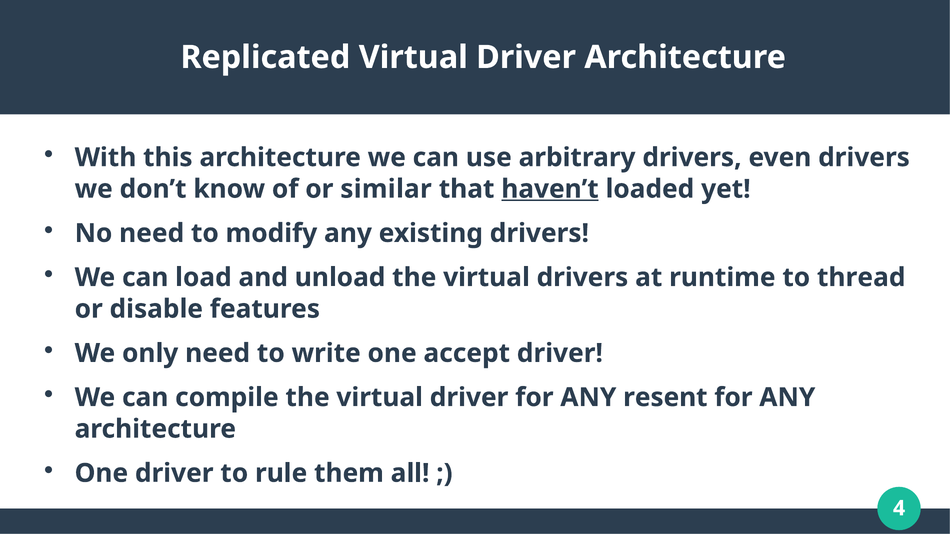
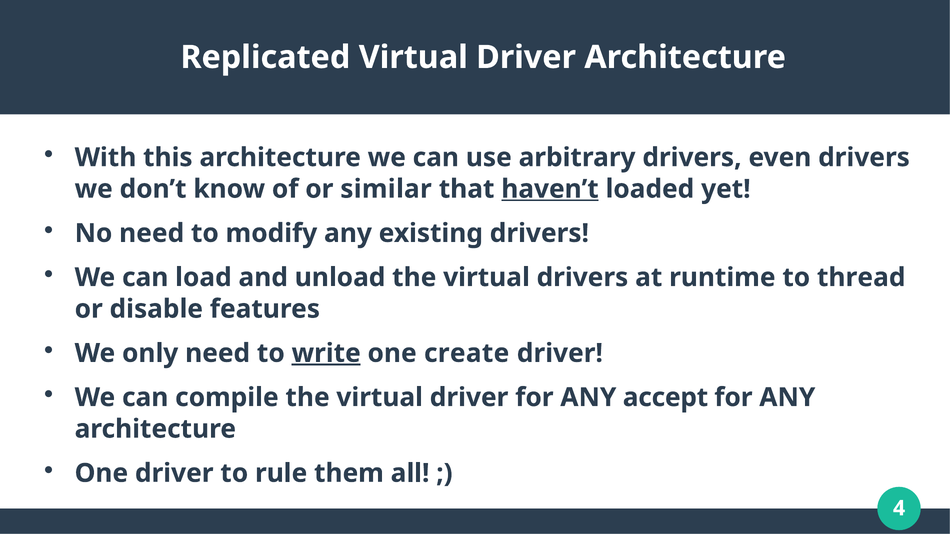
write underline: none -> present
accept: accept -> create
resent: resent -> accept
